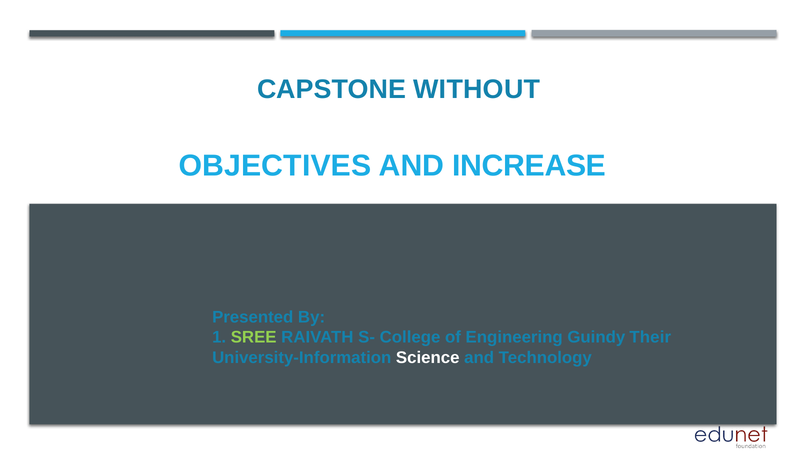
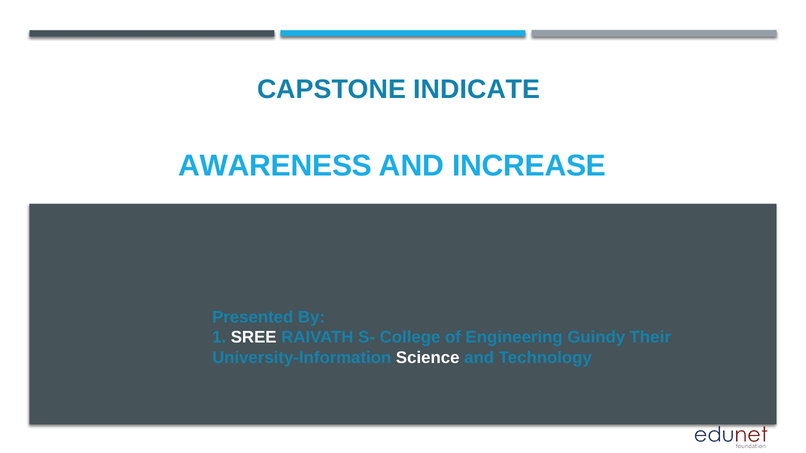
WITHOUT: WITHOUT -> INDICATE
OBJECTIVES: OBJECTIVES -> AWARENESS
SREE colour: light green -> white
